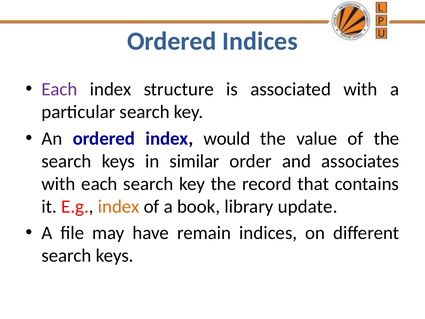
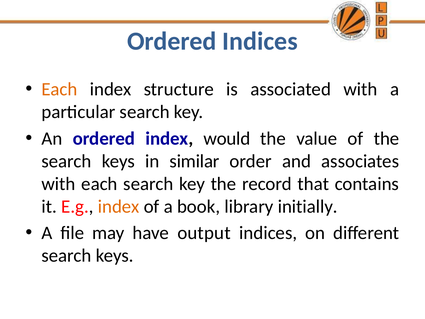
Each at (59, 89) colour: purple -> orange
update: update -> initially
remain: remain -> output
